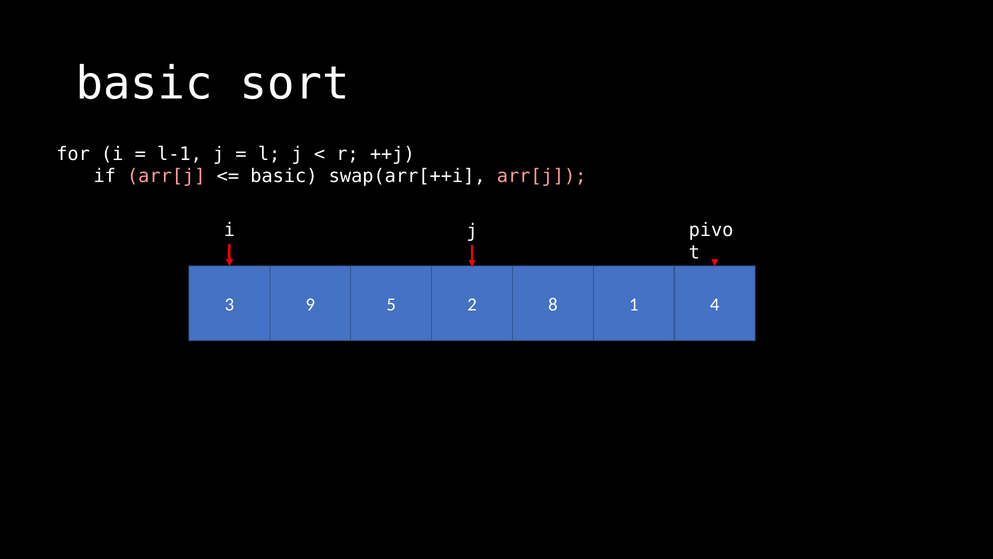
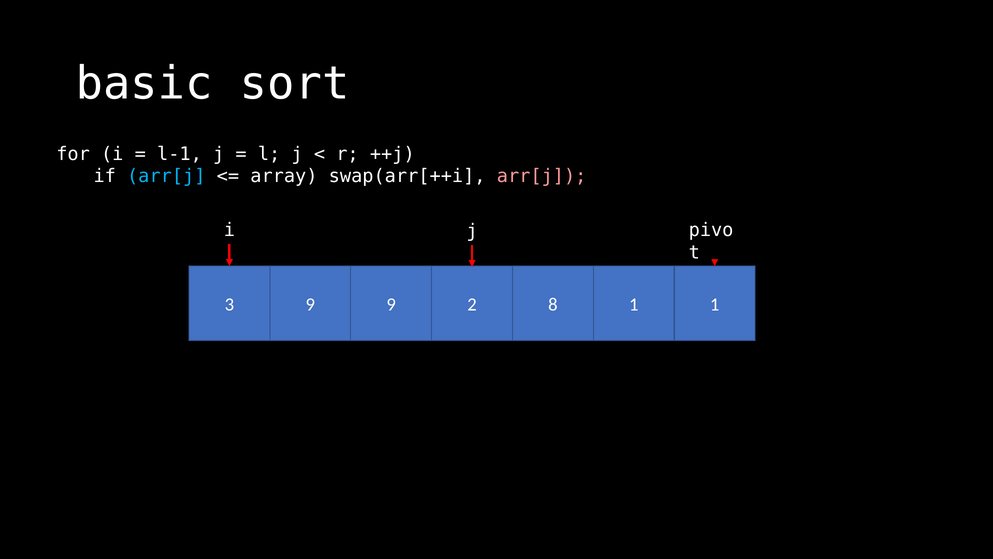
arr[j at (166, 176) colour: pink -> light blue
basic at (284, 176): basic -> array
9 5: 5 -> 9
1 4: 4 -> 1
